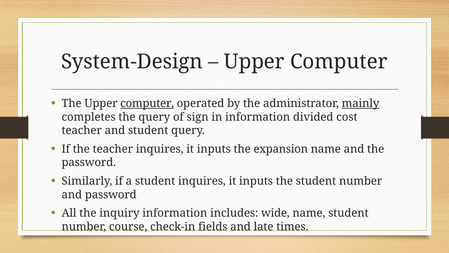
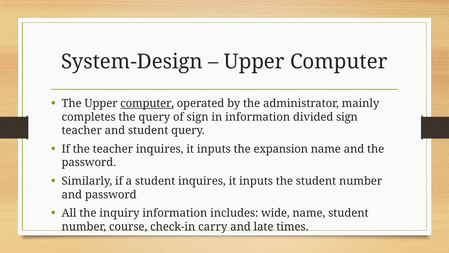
mainly underline: present -> none
divided cost: cost -> sign
fields: fields -> carry
